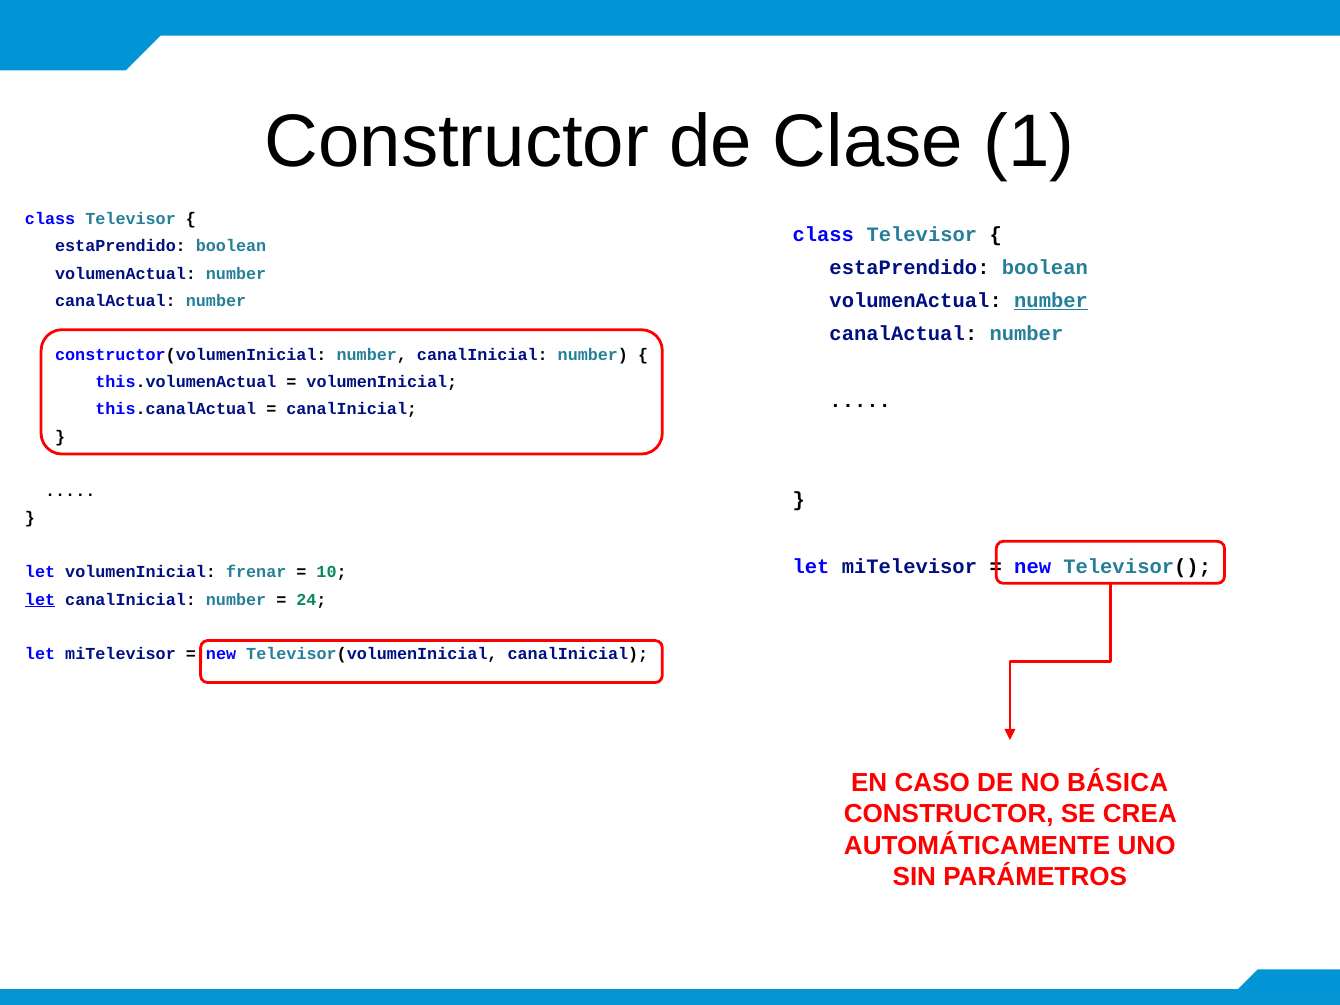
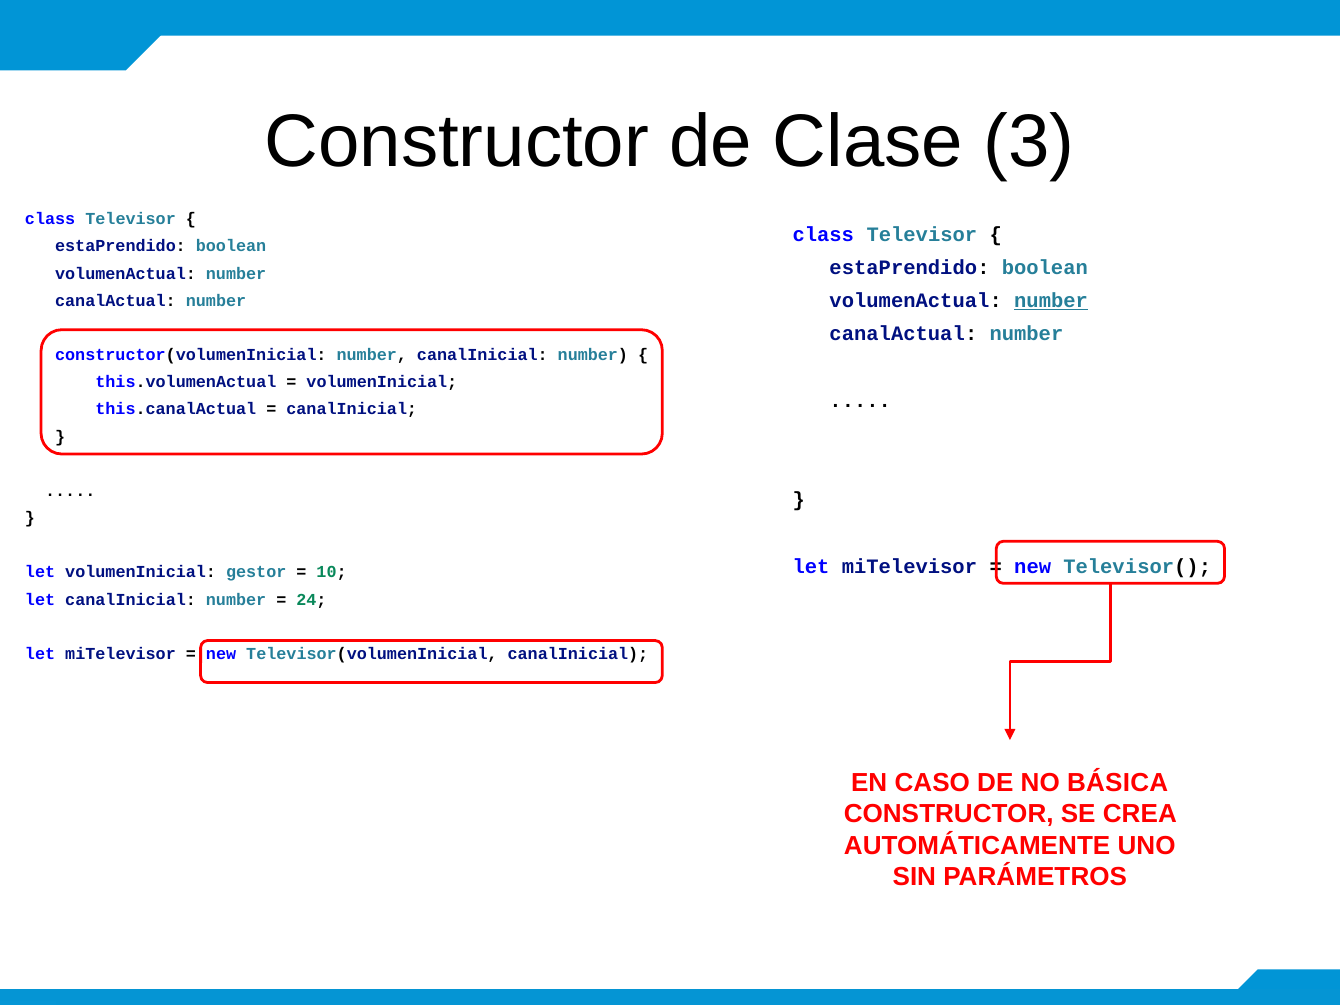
1: 1 -> 3
frenar: frenar -> gestor
let at (40, 600) underline: present -> none
